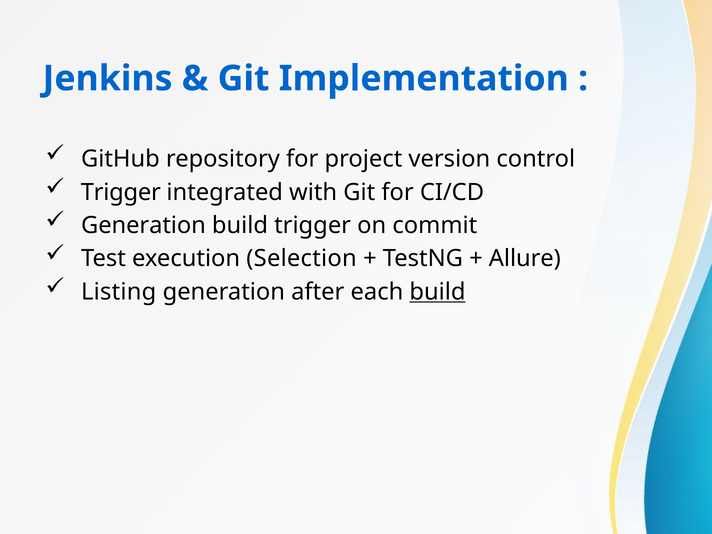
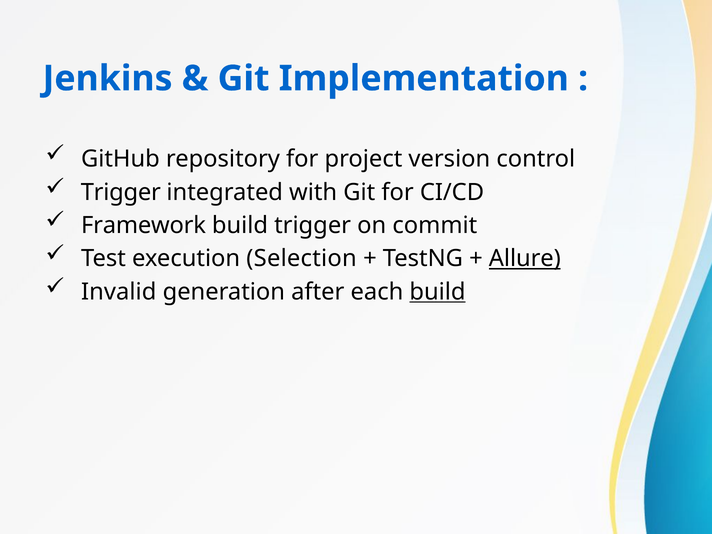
Generation at (143, 225): Generation -> Framework
Allure underline: none -> present
Listing: Listing -> Invalid
